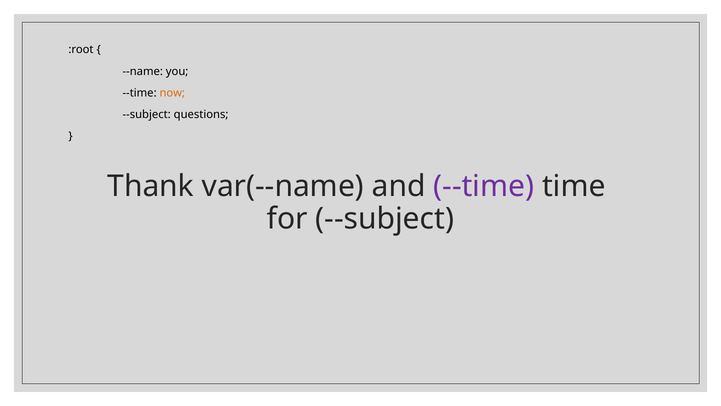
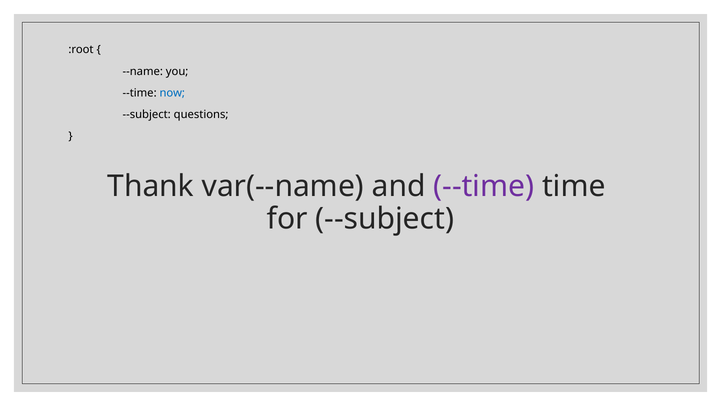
now colour: orange -> blue
